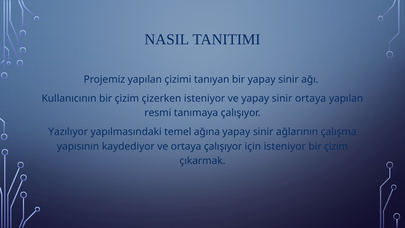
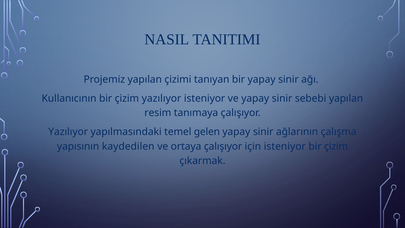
çizim çizerken: çizerken -> yazılıyor
sinir ortaya: ortaya -> sebebi
resmi: resmi -> resim
ağına: ağına -> gelen
kaydediyor: kaydediyor -> kaydedilen
